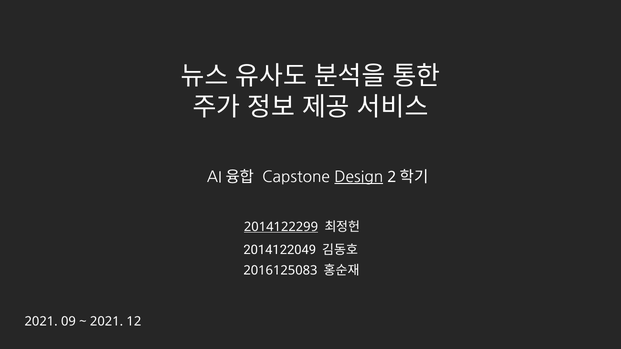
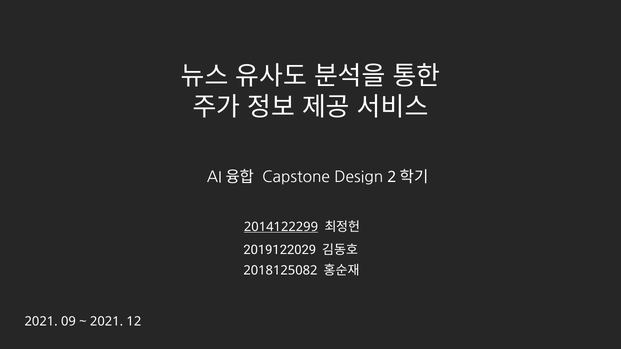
Design underline: present -> none
2014122049: 2014122049 -> 2019122029
2016125083: 2016125083 -> 2018125082
